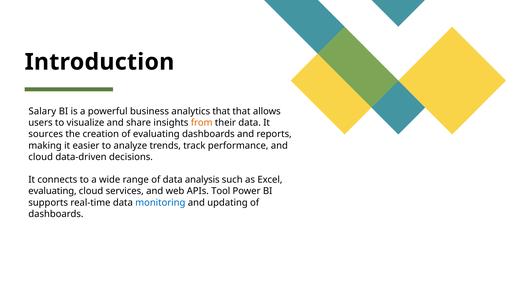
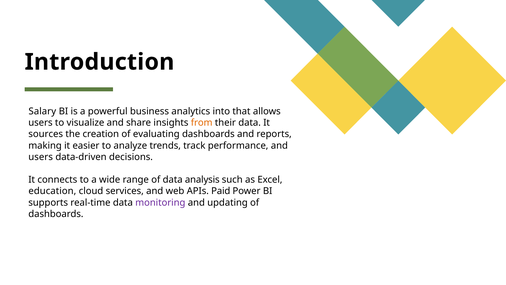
analytics that: that -> into
cloud at (41, 157): cloud -> users
evaluating at (52, 191): evaluating -> education
Tool: Tool -> Paid
monitoring colour: blue -> purple
